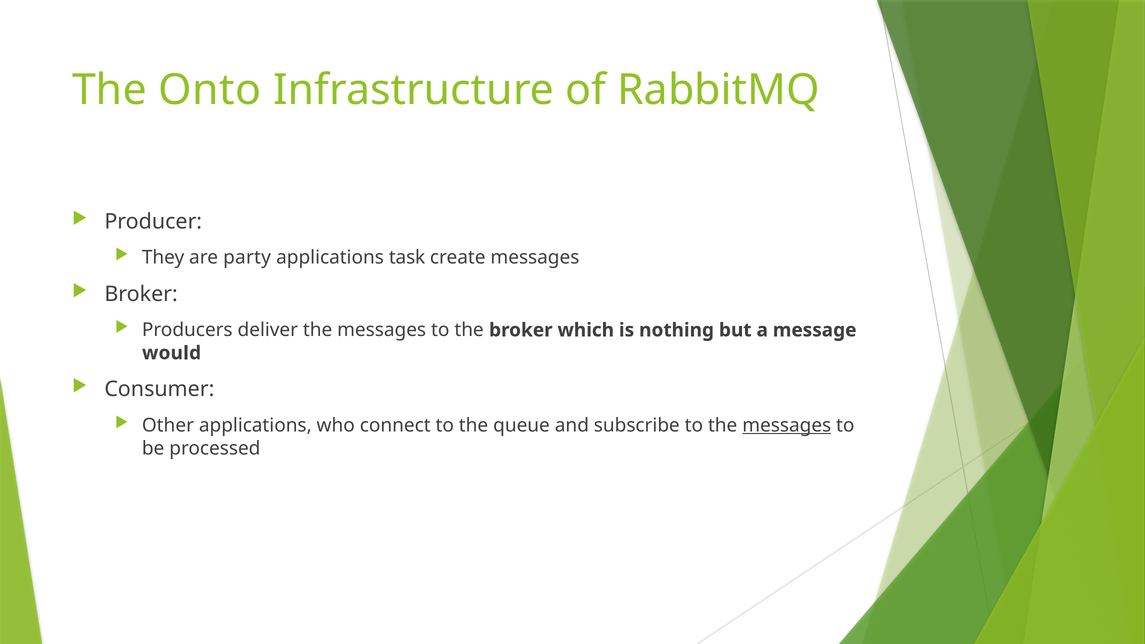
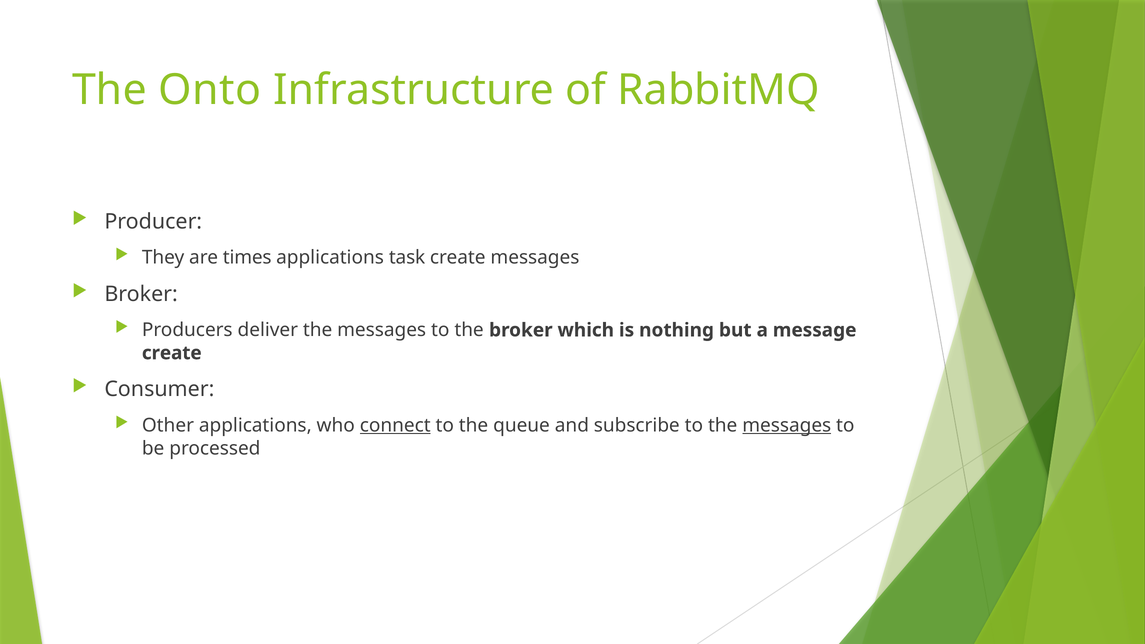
party: party -> times
would at (172, 353): would -> create
connect underline: none -> present
